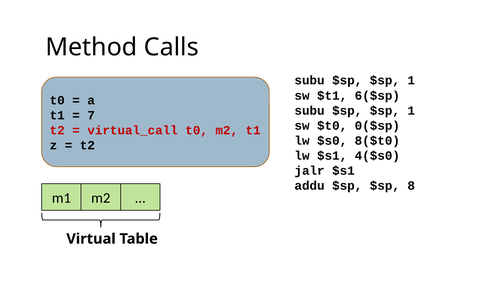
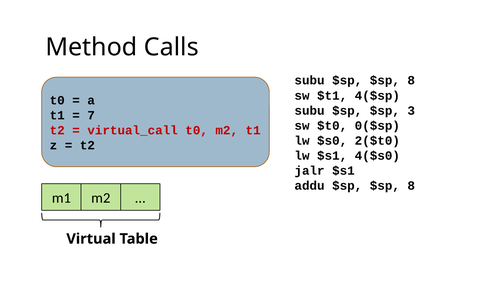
1 at (411, 81): 1 -> 8
6($sp: 6($sp -> 4($sp
1 at (411, 111): 1 -> 3
8($t0: 8($t0 -> 2($t0
